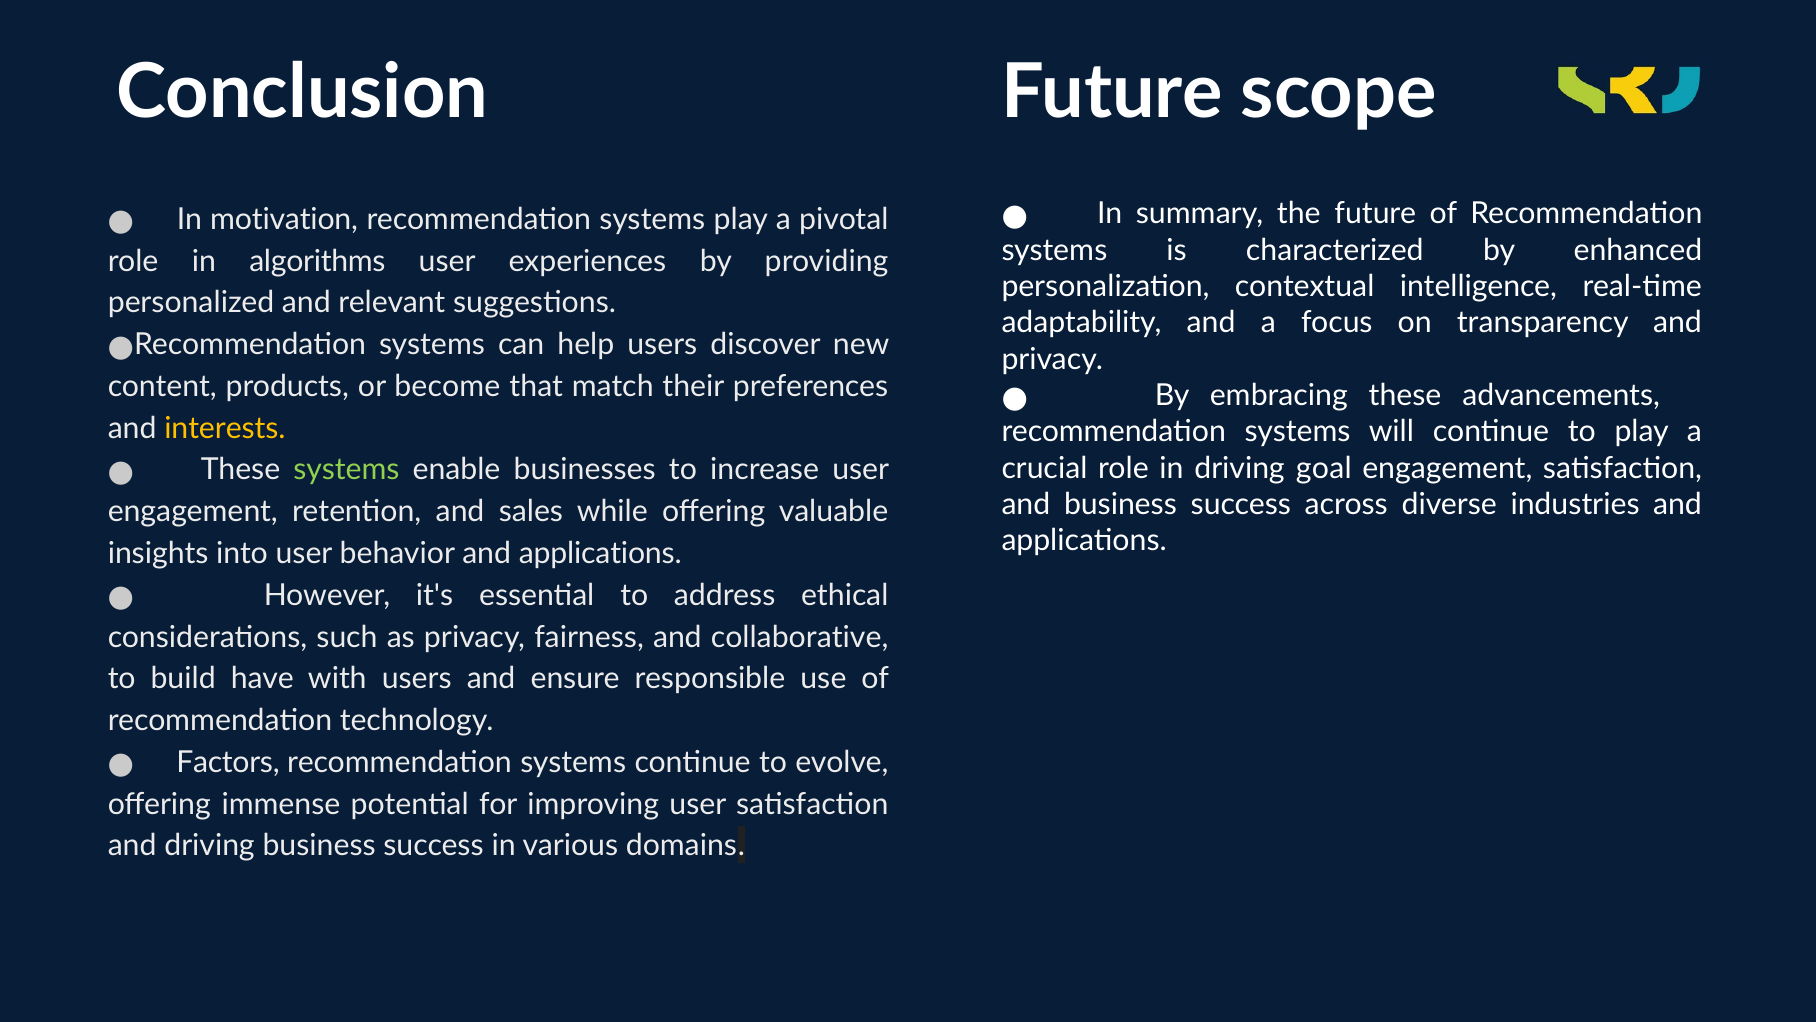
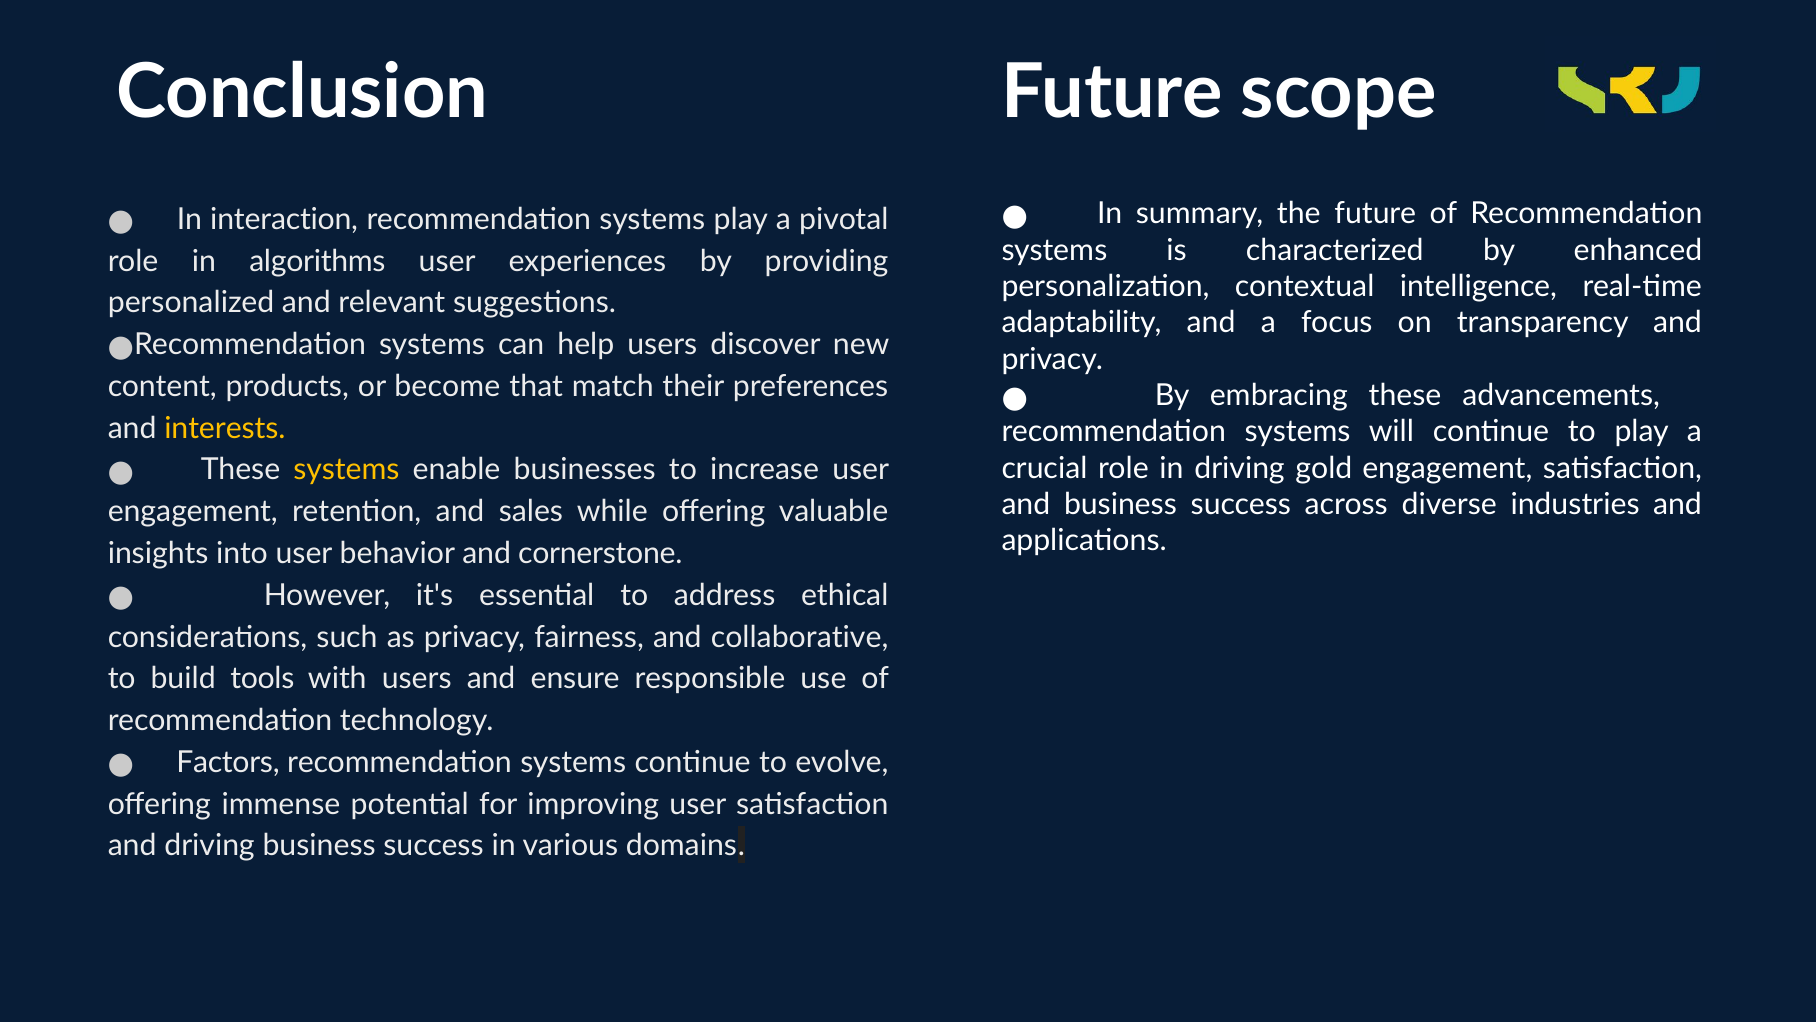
motivation: motivation -> interaction
goal: goal -> gold
systems at (346, 470) colour: light green -> yellow
behavior and applications: applications -> cornerstone
have: have -> tools
